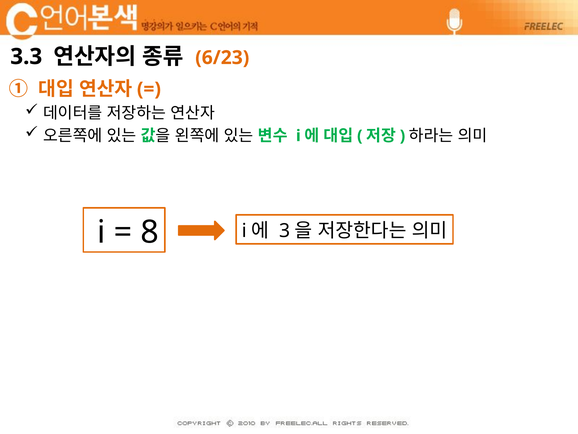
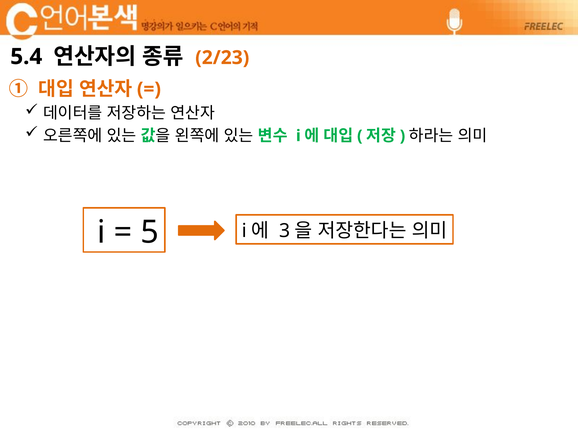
3.3: 3.3 -> 5.4
6/23: 6/23 -> 2/23
8: 8 -> 5
